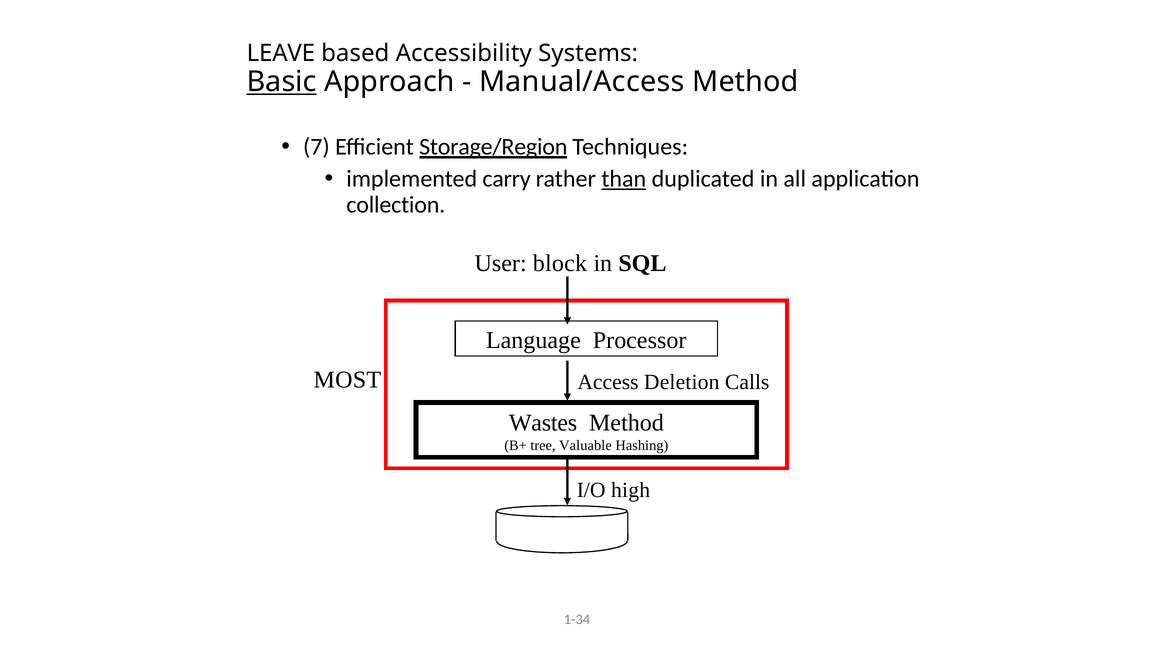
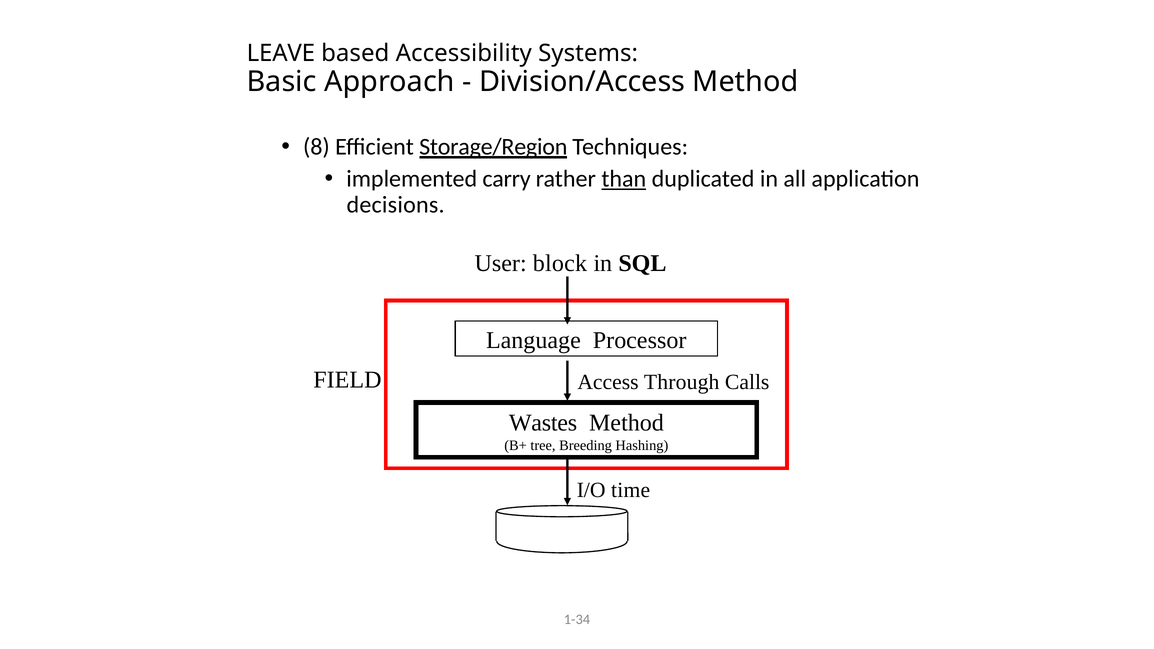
Basic underline: present -> none
Manual/Access: Manual/Access -> Division/Access
7: 7 -> 8
collection: collection -> decisions
MOST: MOST -> FIELD
Deletion: Deletion -> Through
Valuable: Valuable -> Breeding
high: high -> time
